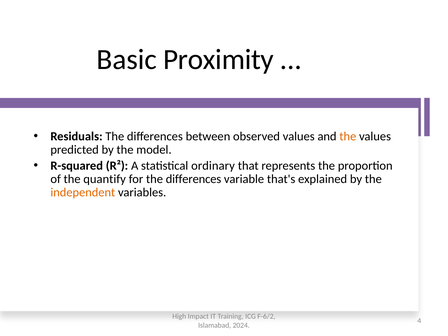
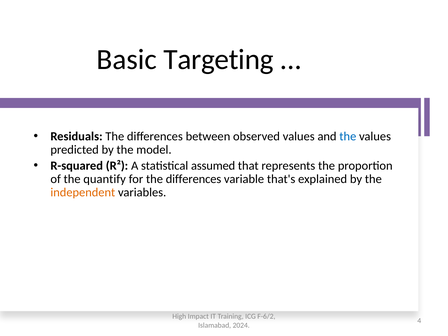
Proximity: Proximity -> Targeting
the at (348, 136) colour: orange -> blue
ordinary: ordinary -> assumed
